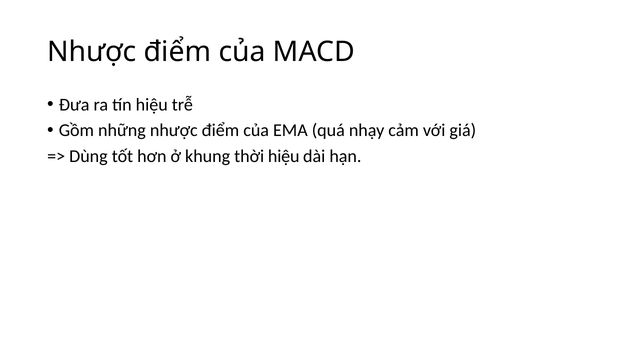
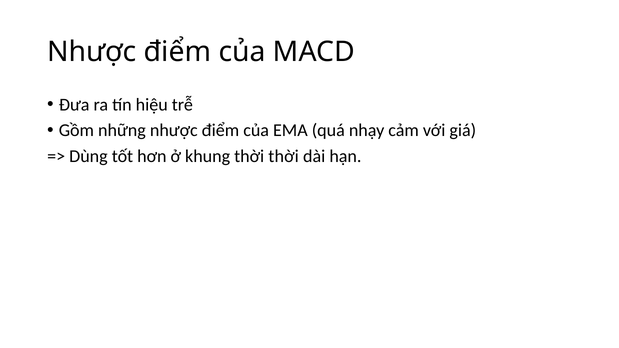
thời hiệu: hiệu -> thời
